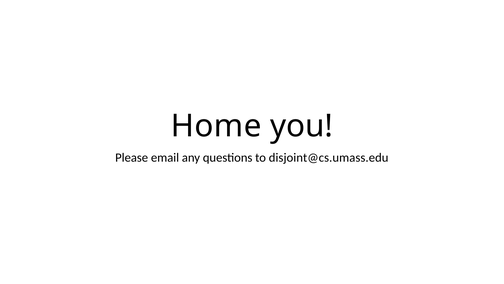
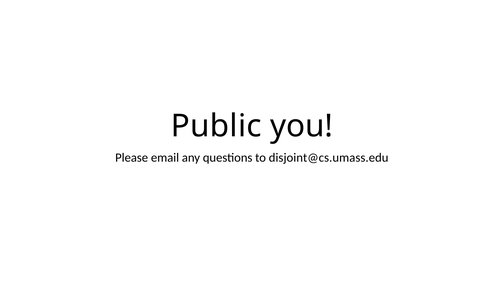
Home: Home -> Public
